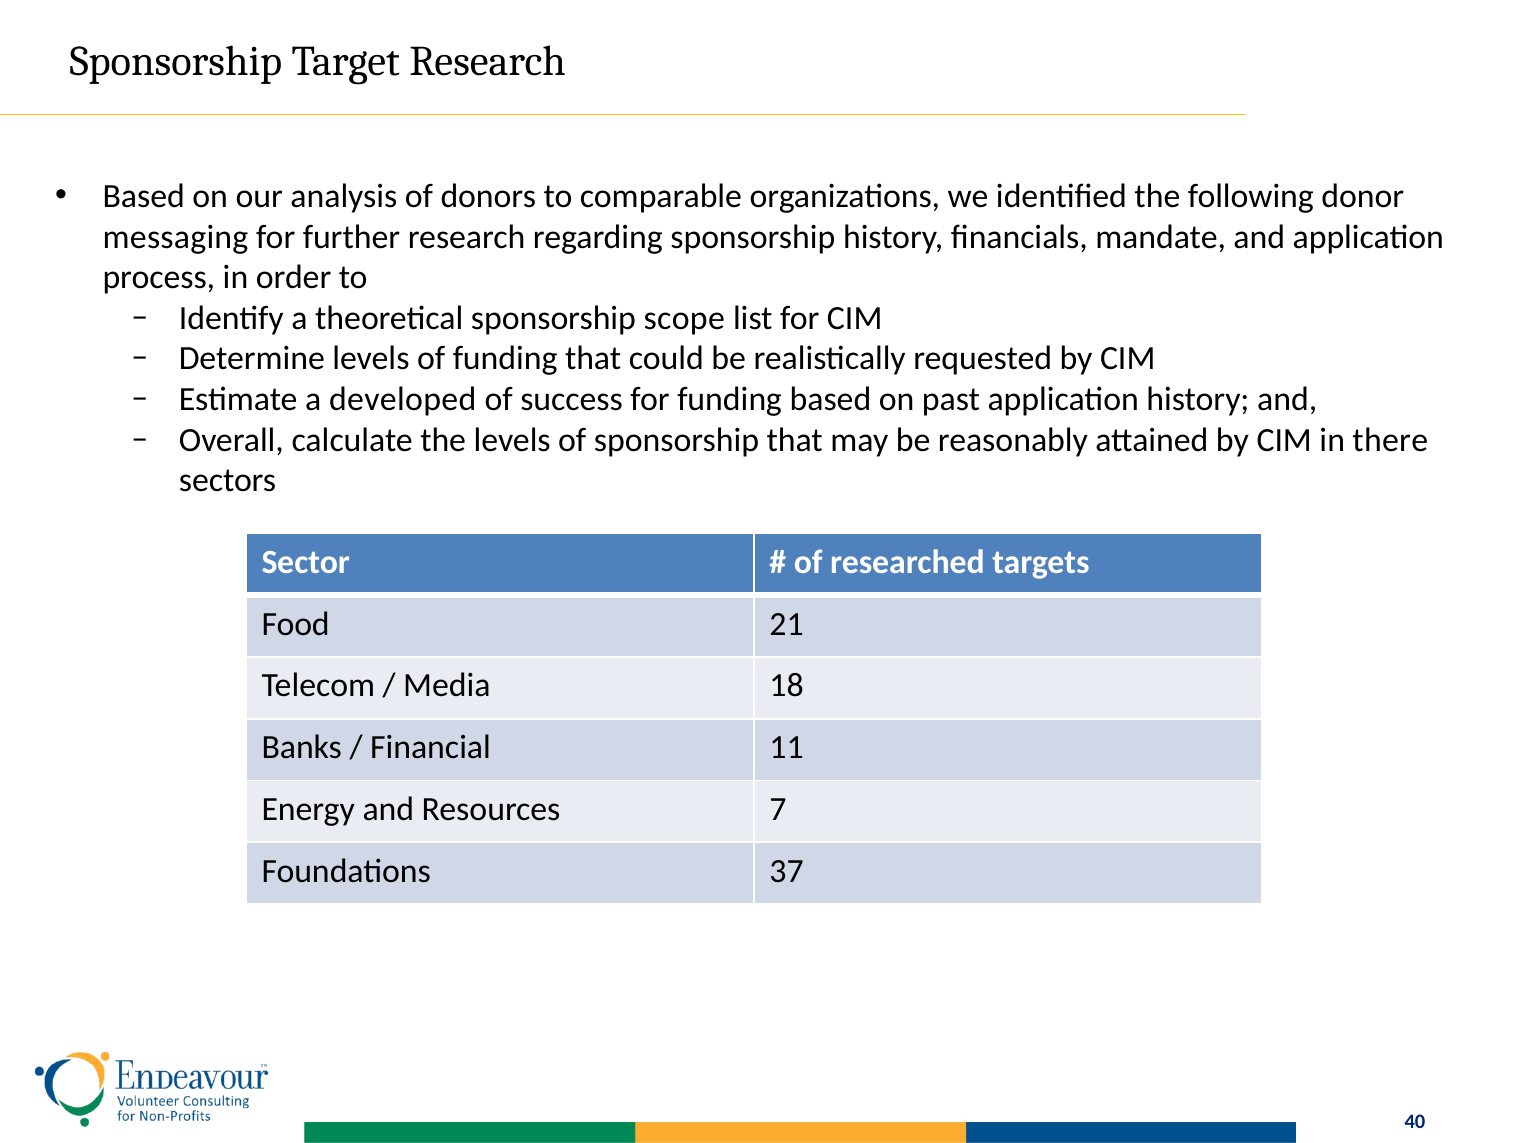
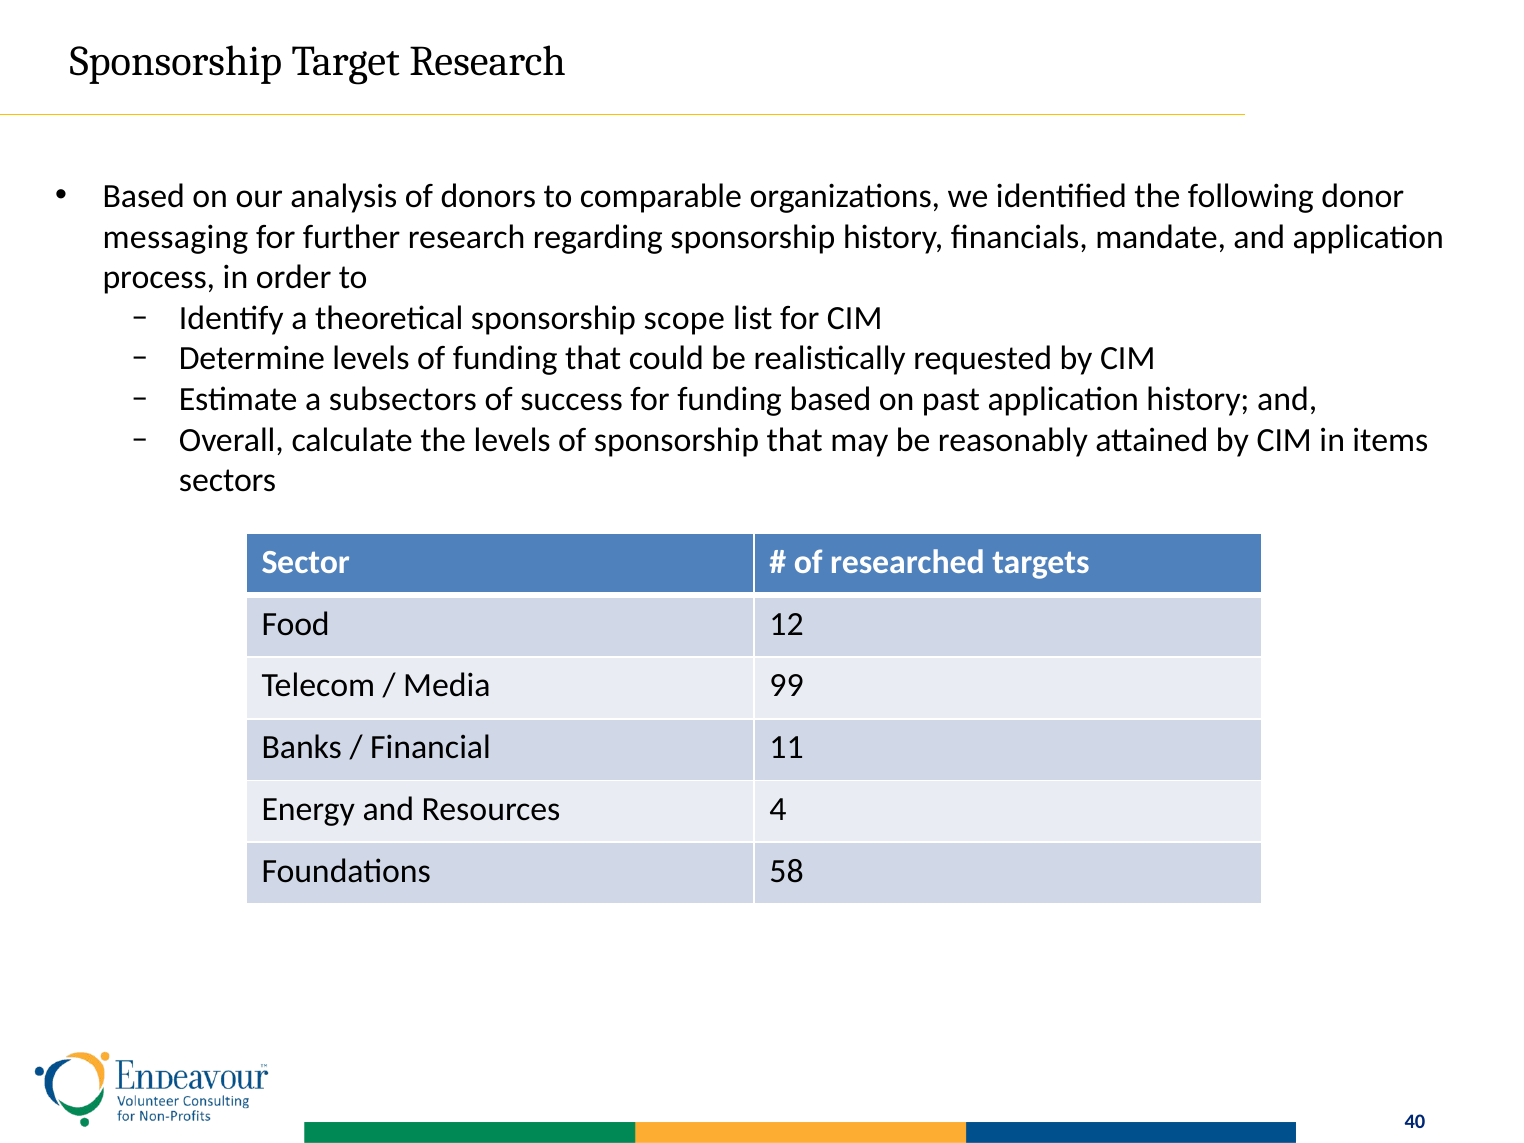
developed: developed -> subsectors
there: there -> items
21: 21 -> 12
18: 18 -> 99
7: 7 -> 4
37: 37 -> 58
